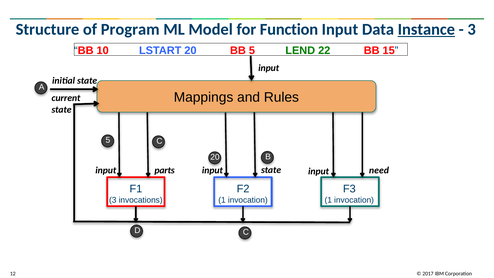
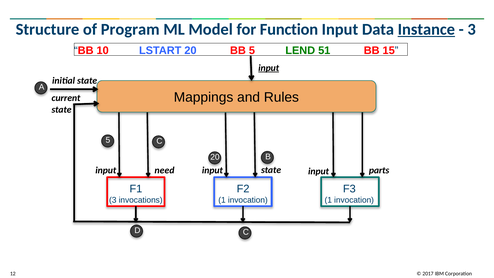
22: 22 -> 51
input at (269, 68) underline: none -> present
parts: parts -> need
need: need -> parts
